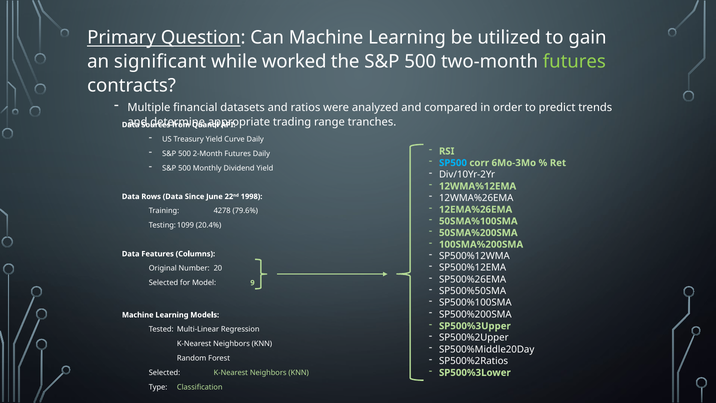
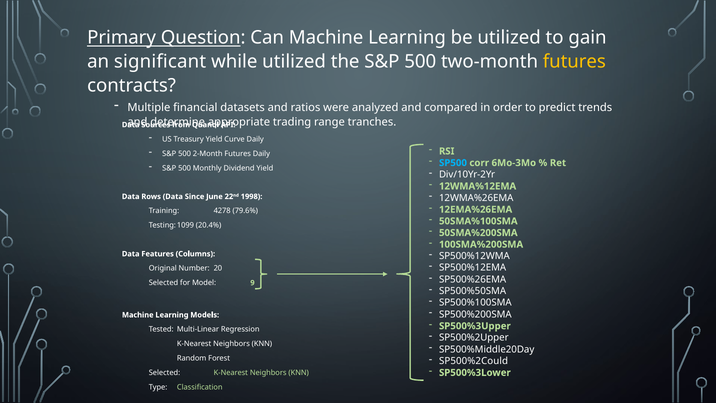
while worked: worked -> utilized
futures at (574, 61) colour: light green -> yellow
SP500%2Ratios: SP500%2Ratios -> SP500%2Could
